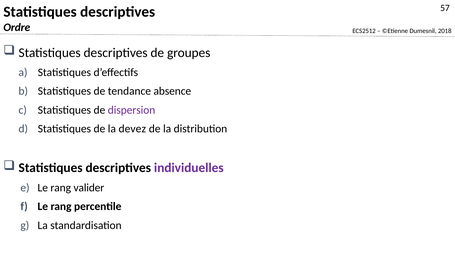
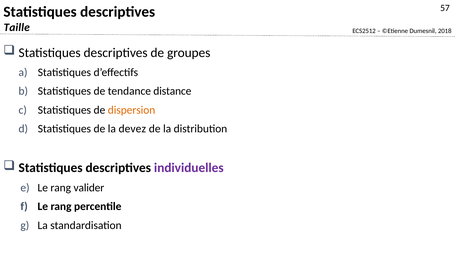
Ordre: Ordre -> Taille
absence: absence -> distance
dispersion colour: purple -> orange
